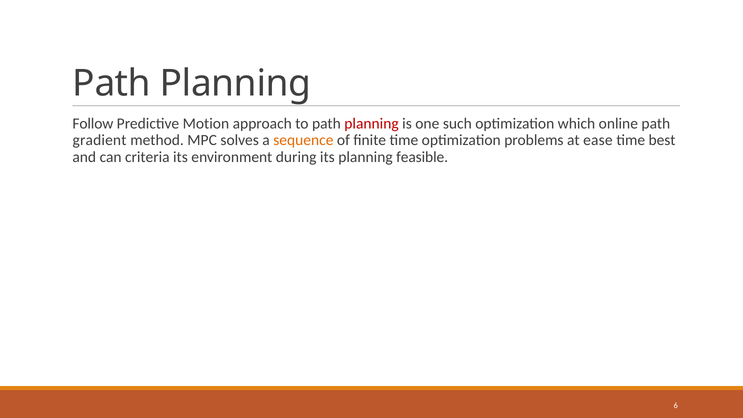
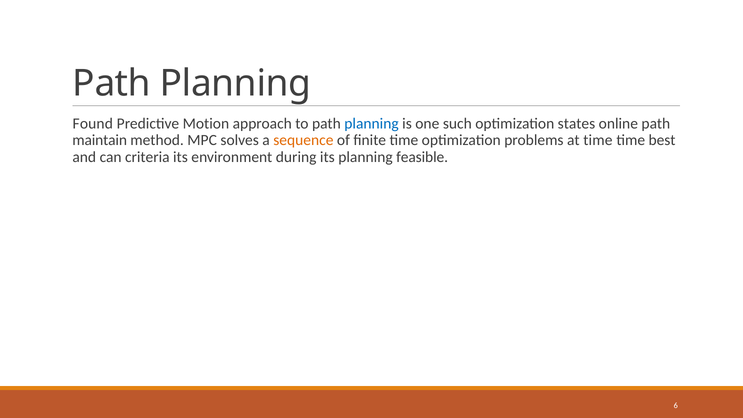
Follow: Follow -> Found
planning at (372, 124) colour: red -> blue
which: which -> states
gradient: gradient -> maintain
at ease: ease -> time
